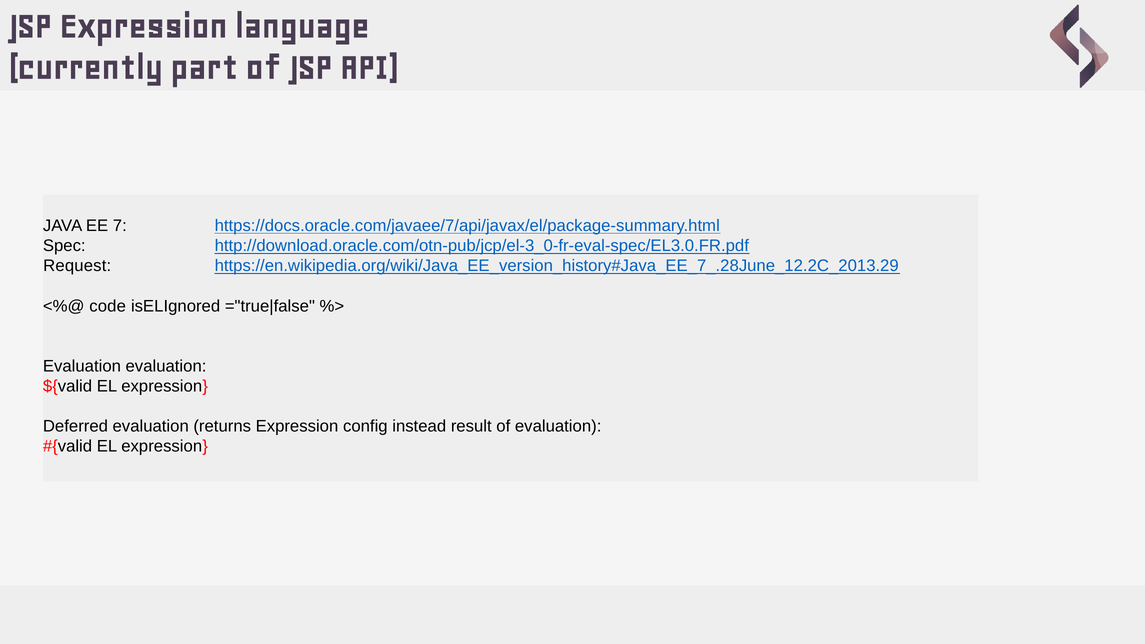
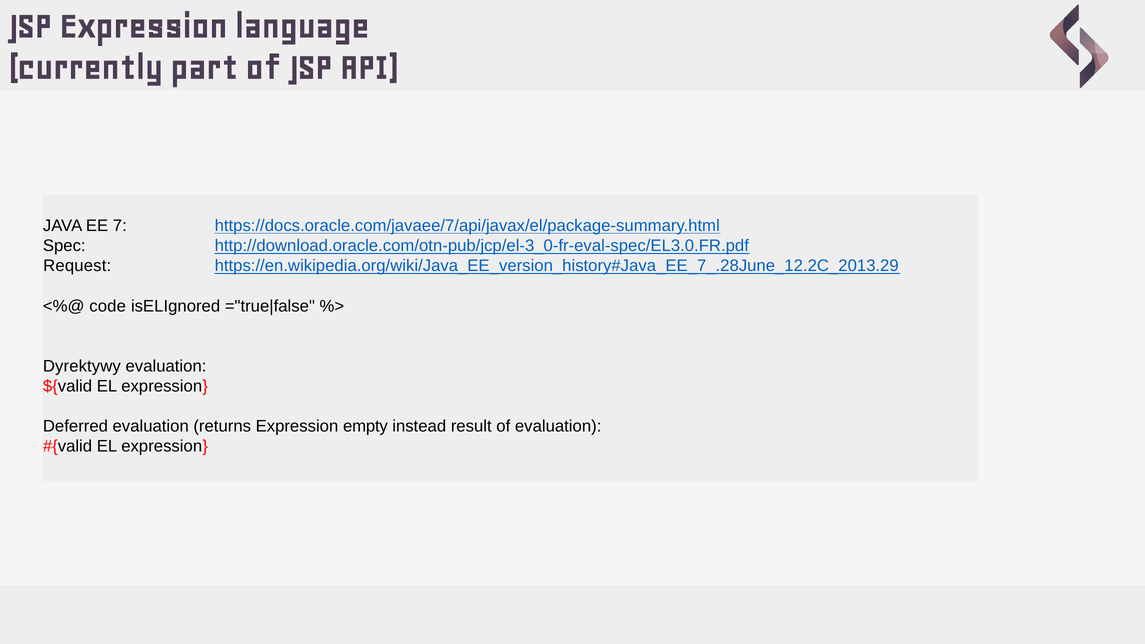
Evaluation at (82, 366): Evaluation -> Dyrektywy
config: config -> empty
